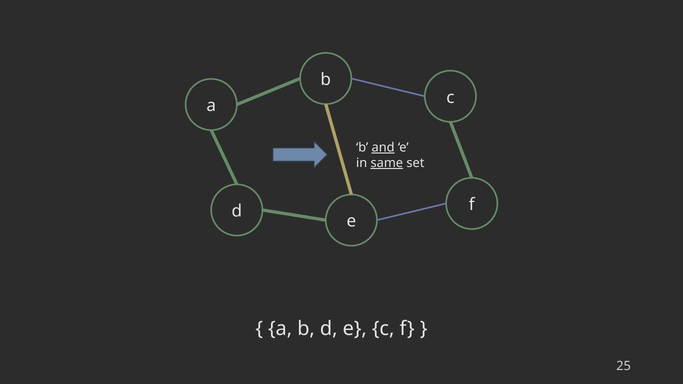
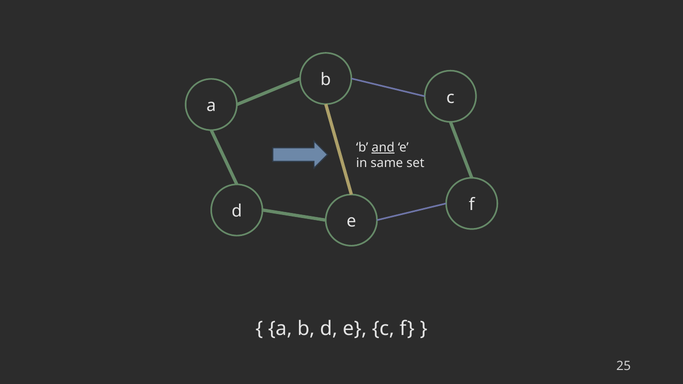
same underline: present -> none
